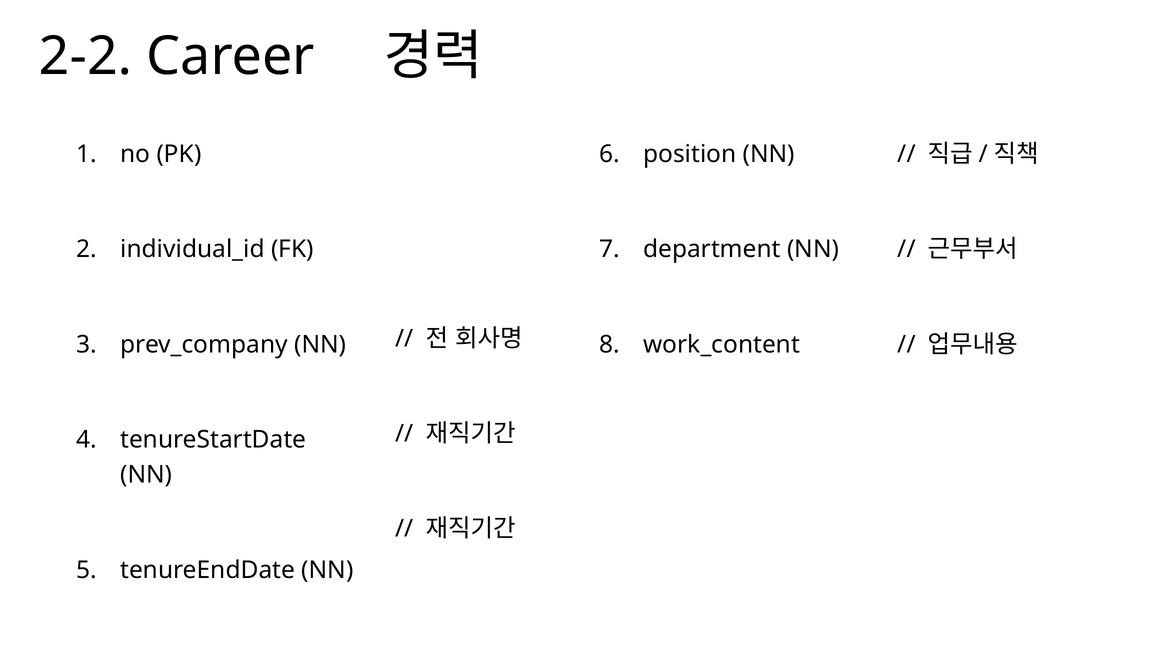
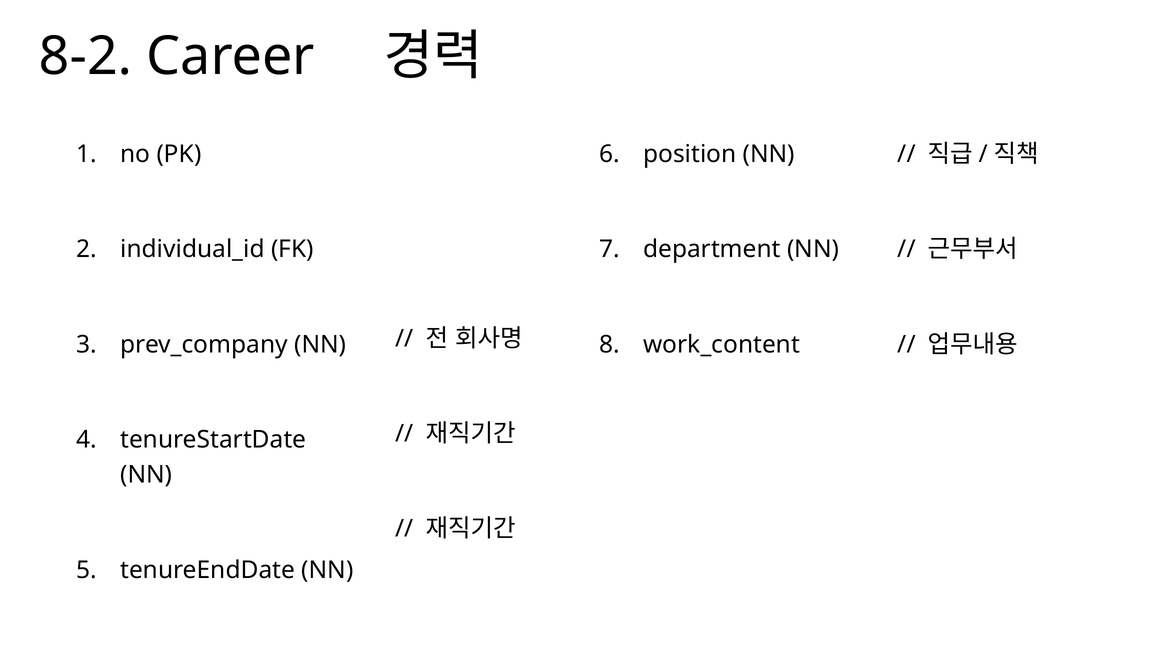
2-2: 2-2 -> 8-2
